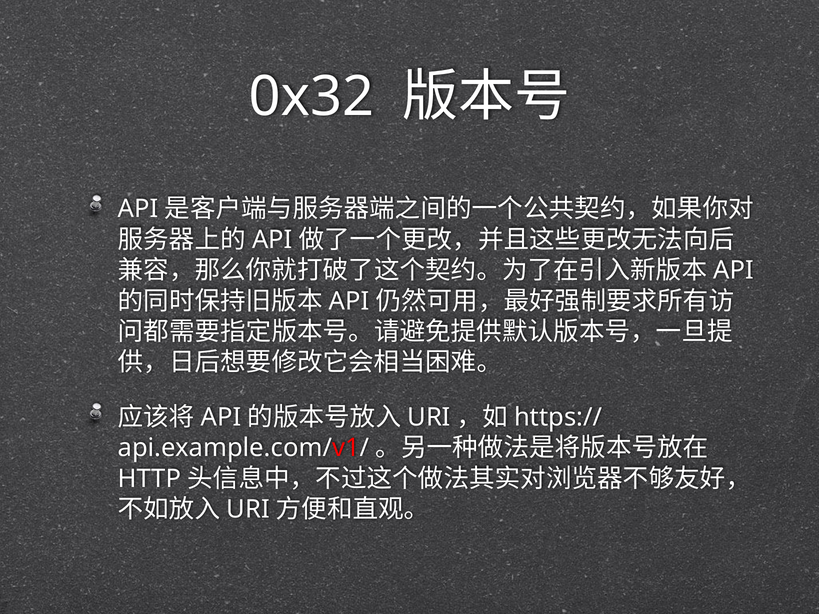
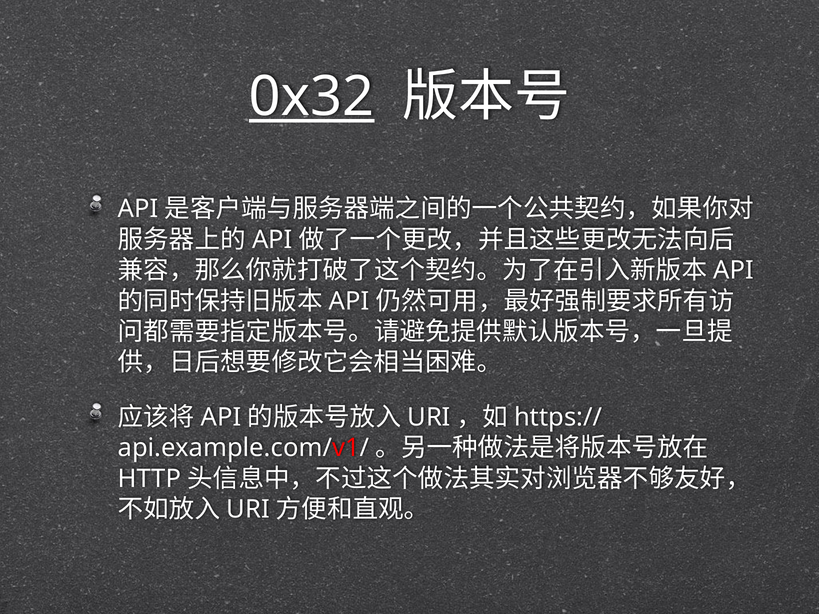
0x32 underline: none -> present
